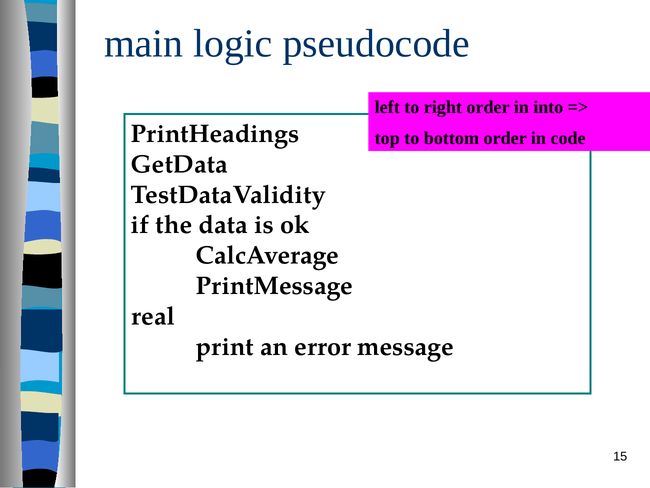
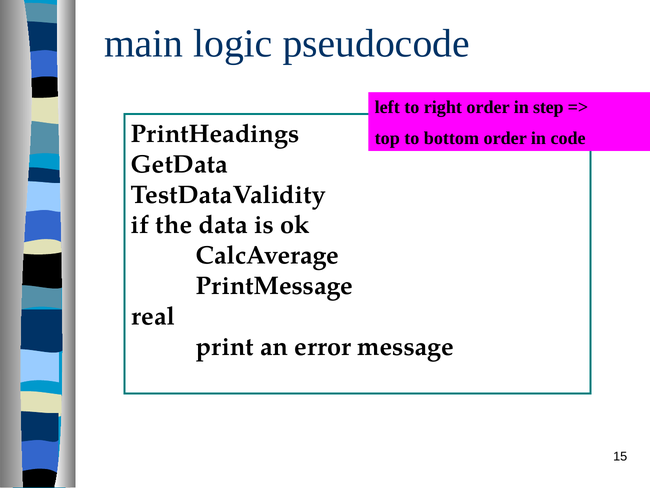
into: into -> step
